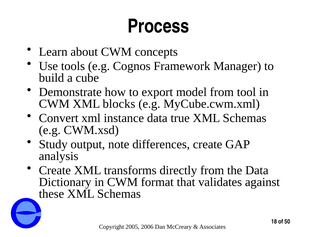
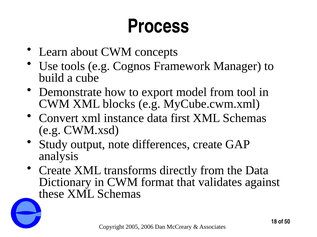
true: true -> first
